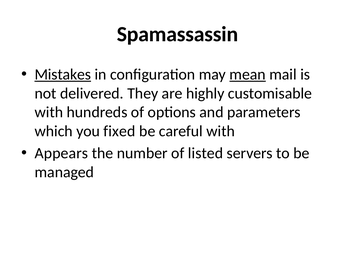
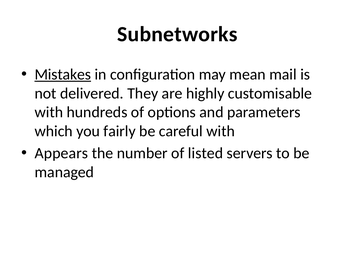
Spamassassin: Spamassassin -> Subnetworks
mean underline: present -> none
fixed: fixed -> fairly
